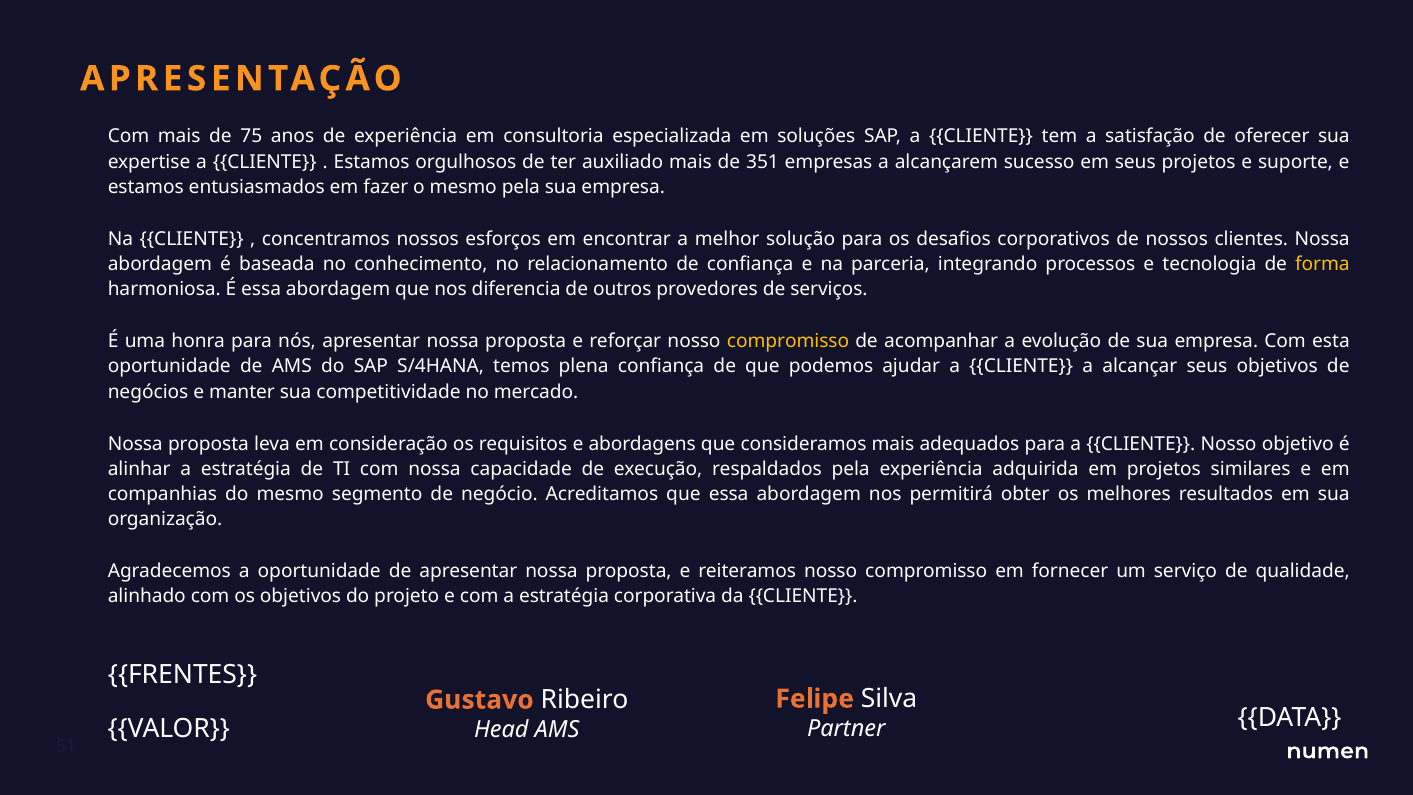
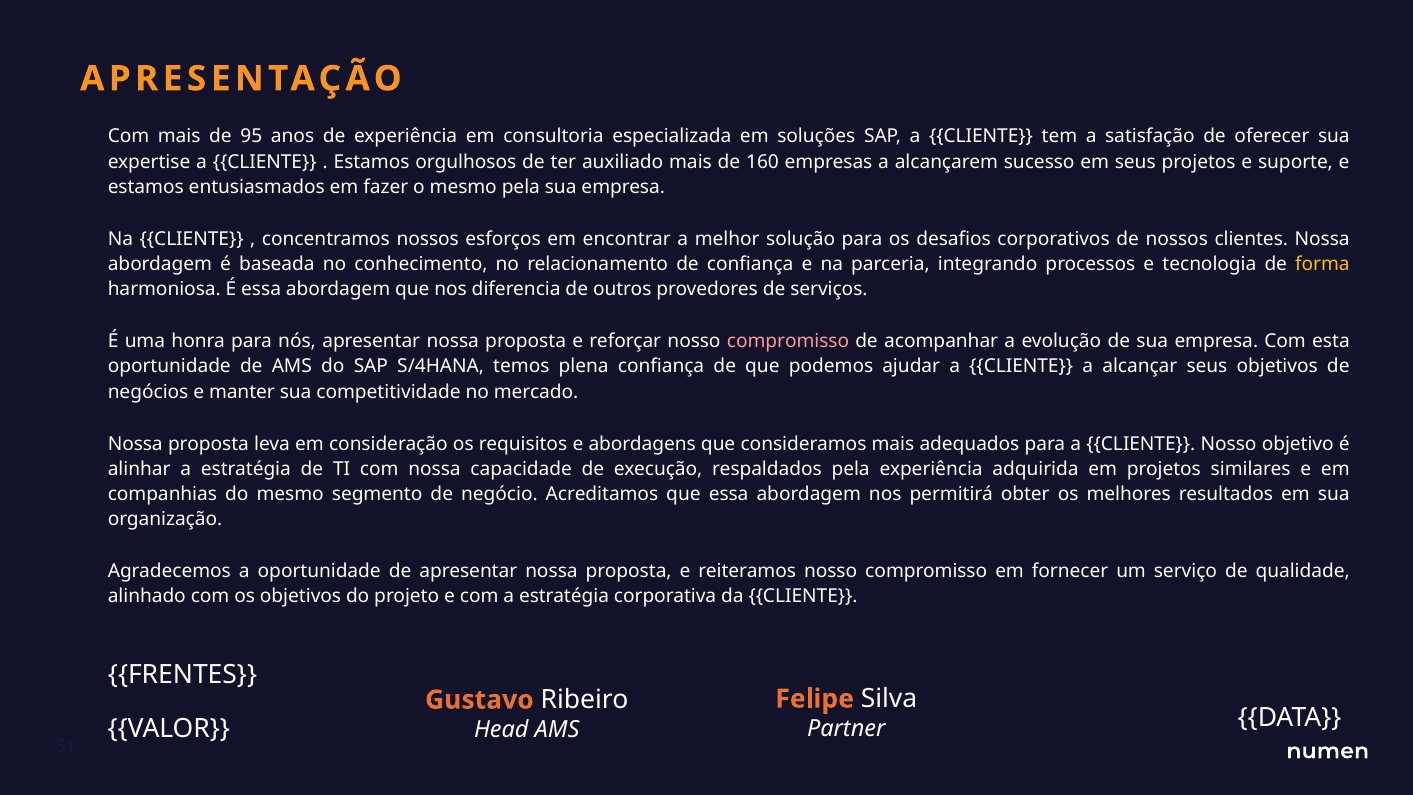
75: 75 -> 95
351: 351 -> 160
compromisso at (788, 341) colour: yellow -> pink
